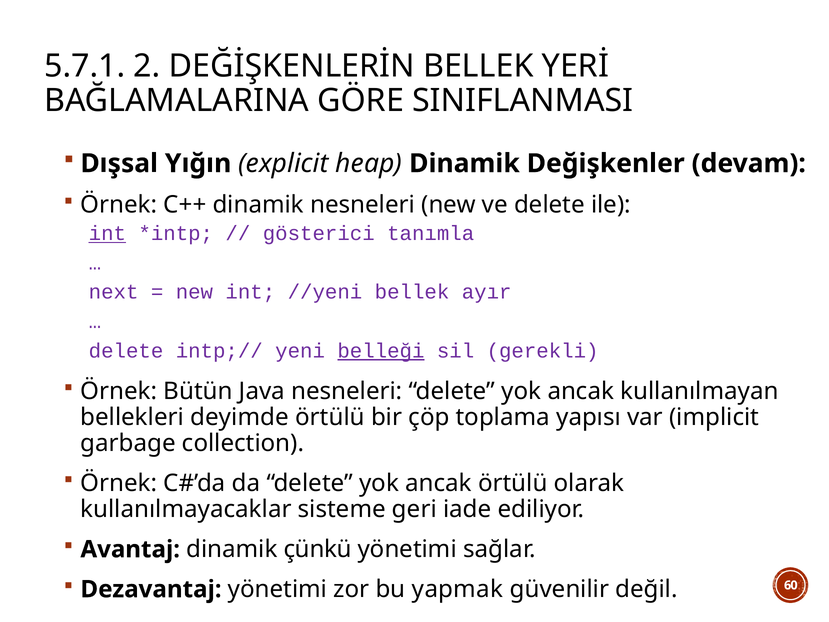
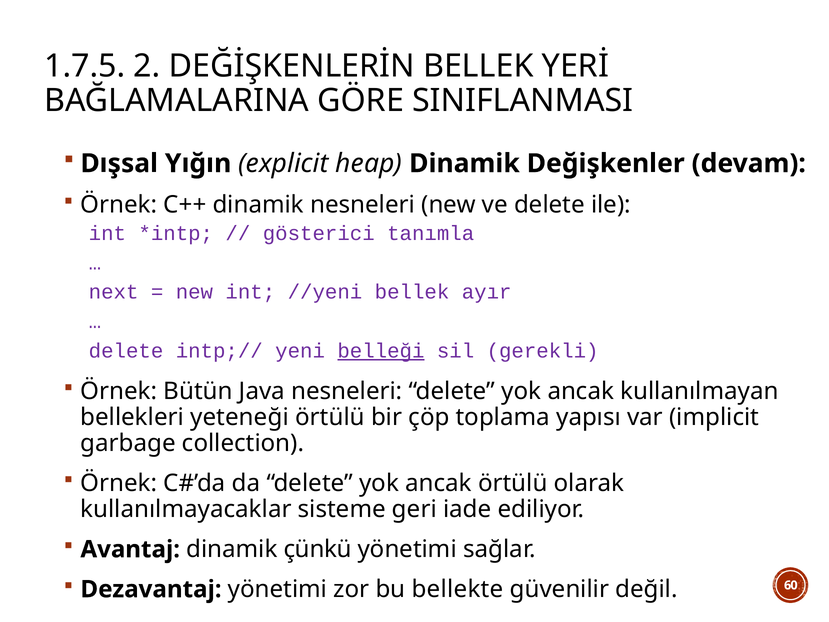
5.7.1: 5.7.1 -> 1.7.5
int at (107, 233) underline: present -> none
deyimde: deyimde -> yeteneği
yapmak: yapmak -> bellekte
